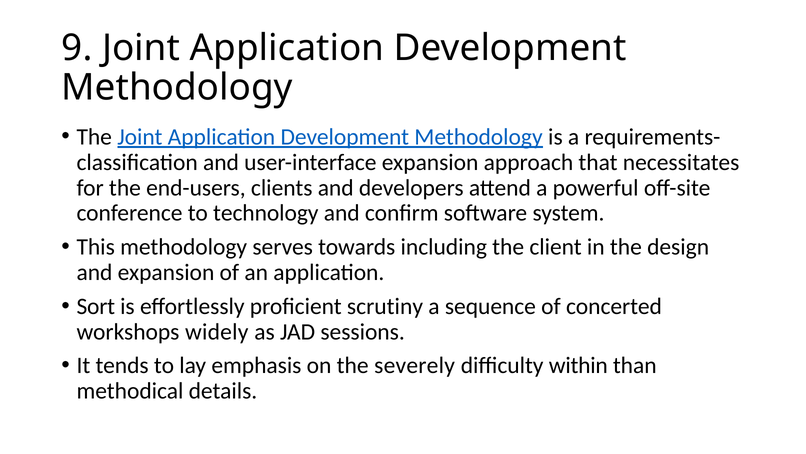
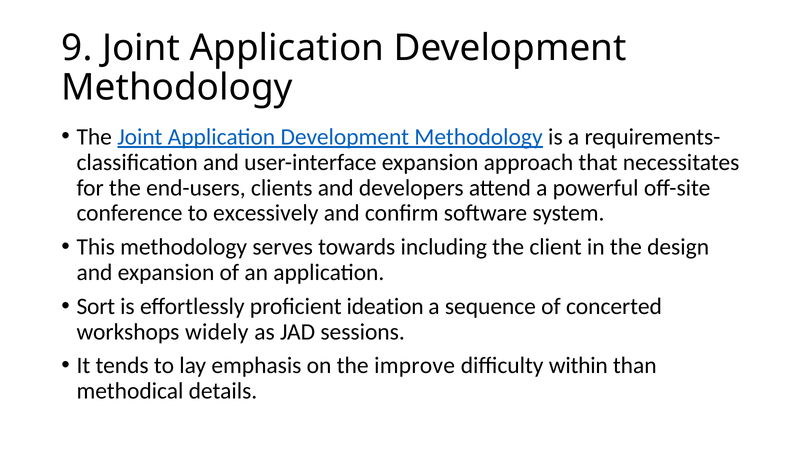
technology: technology -> excessively
scrutiny: scrutiny -> ideation
severely: severely -> improve
